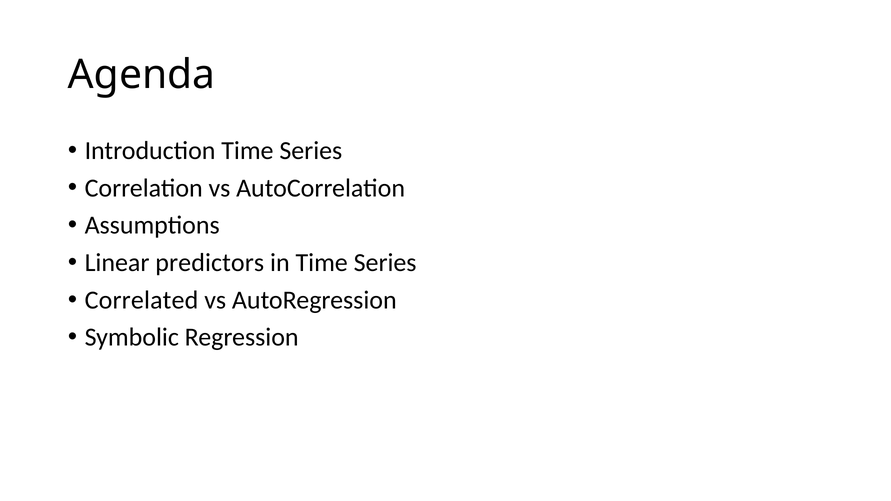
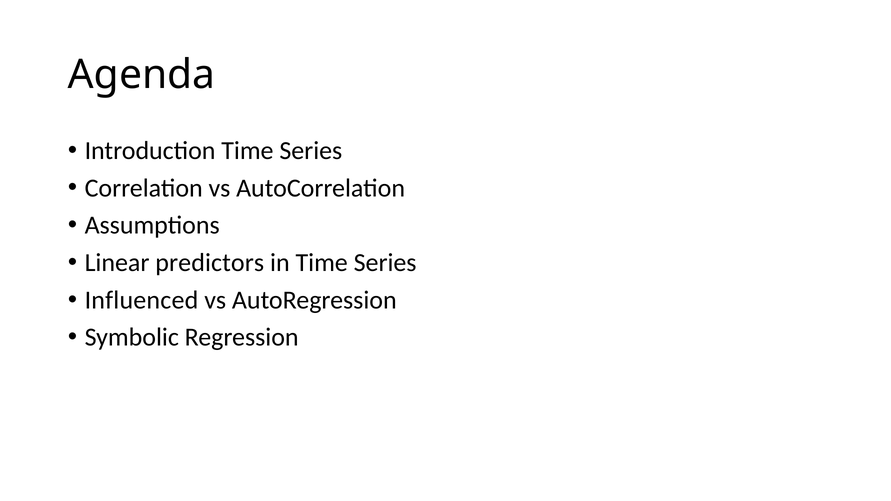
Correlated: Correlated -> Influenced
